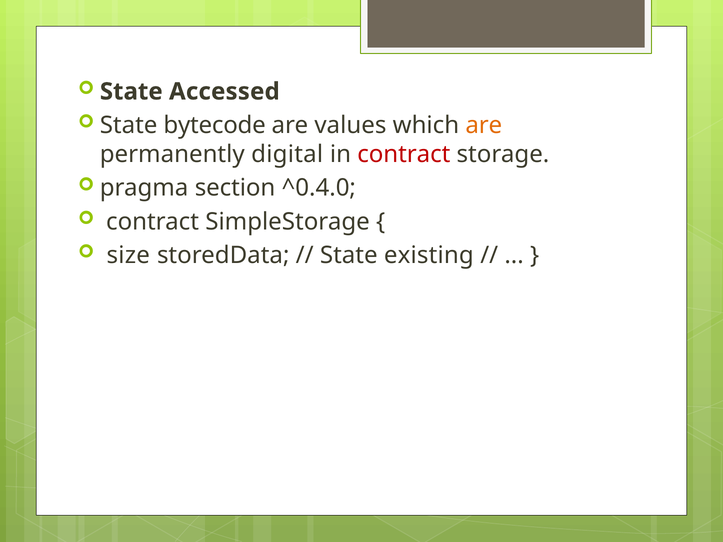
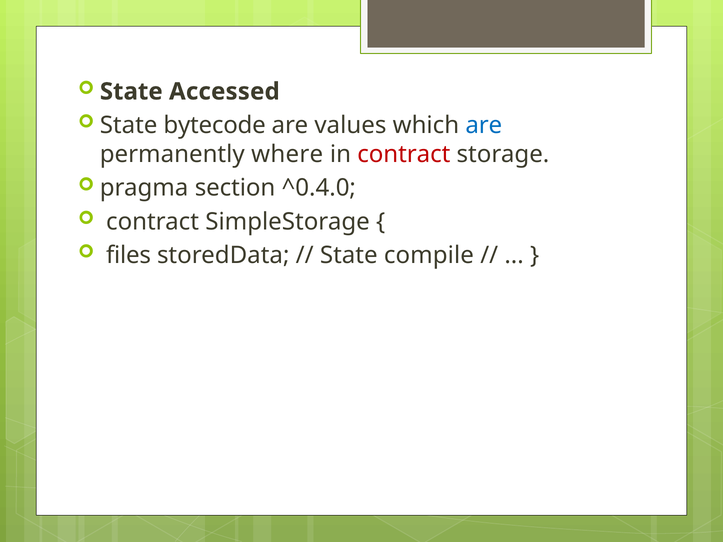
are at (484, 125) colour: orange -> blue
digital: digital -> where
size: size -> files
existing: existing -> compile
